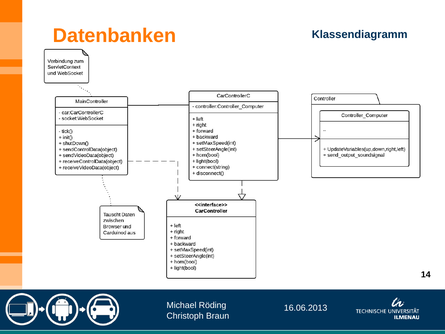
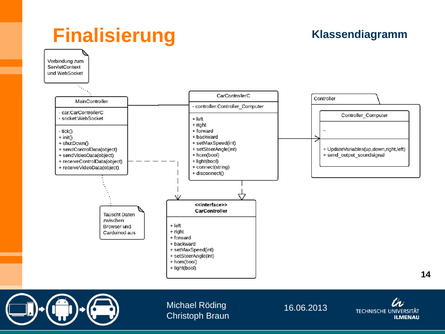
Datenbanken: Datenbanken -> Finalisierung
